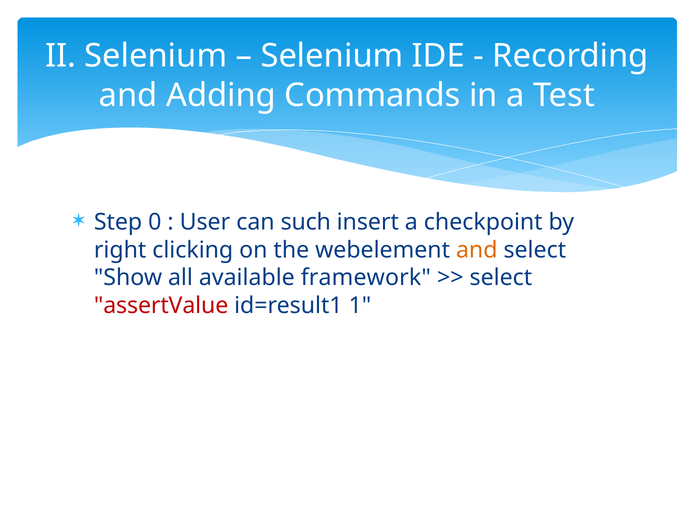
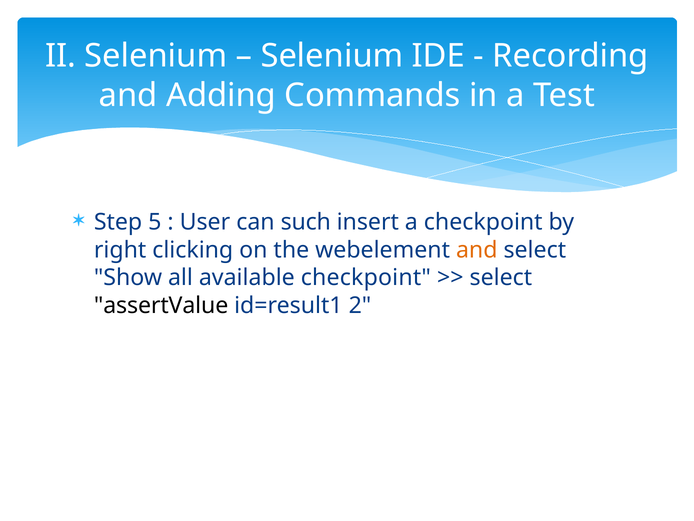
0: 0 -> 5
available framework: framework -> checkpoint
assertValue colour: red -> black
1: 1 -> 2
